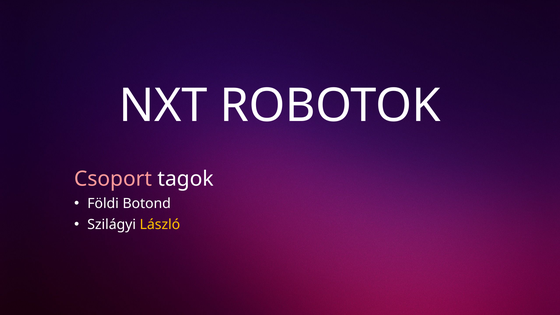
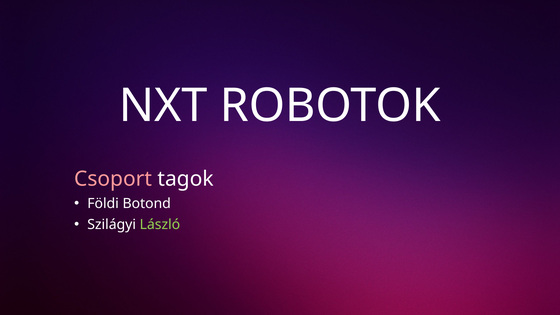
László colour: yellow -> light green
